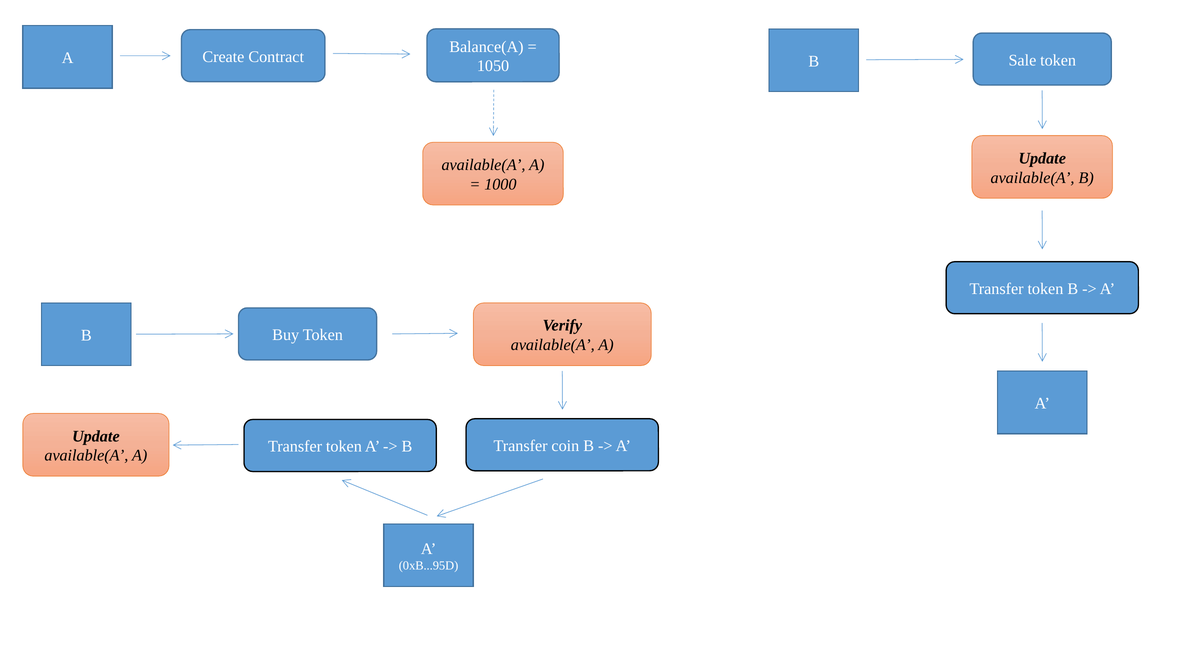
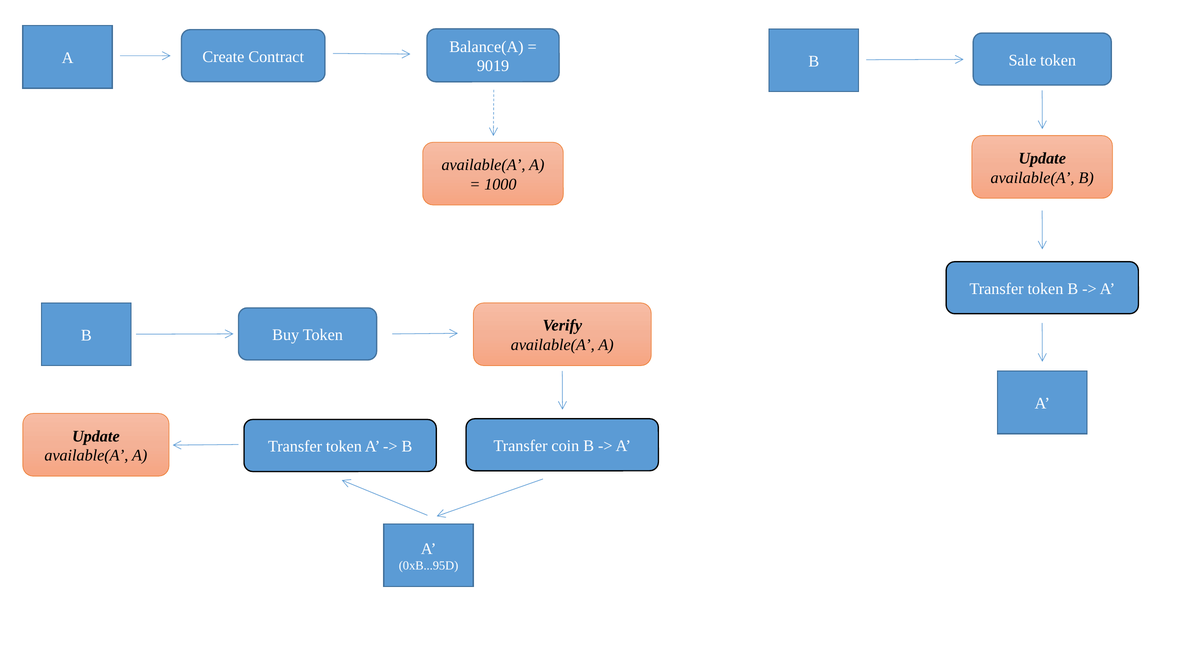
1050: 1050 -> 9019
